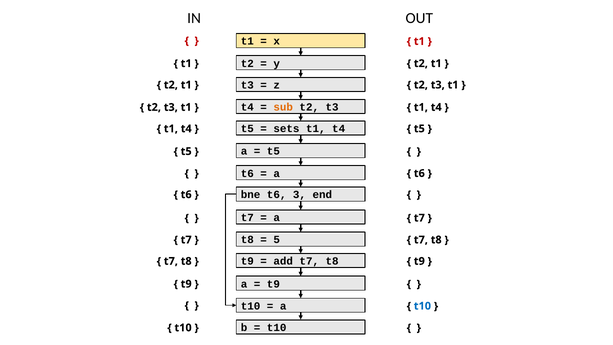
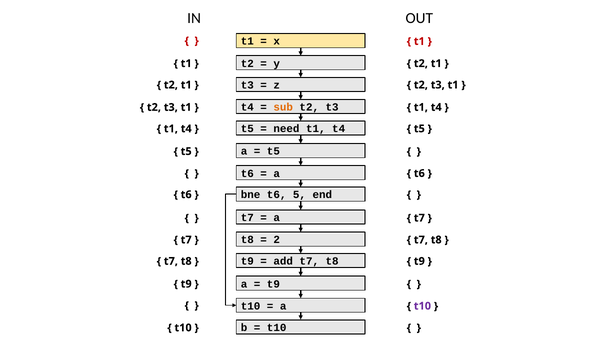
sets: sets -> need
3: 3 -> 5
5: 5 -> 2
t10 at (422, 306) colour: blue -> purple
